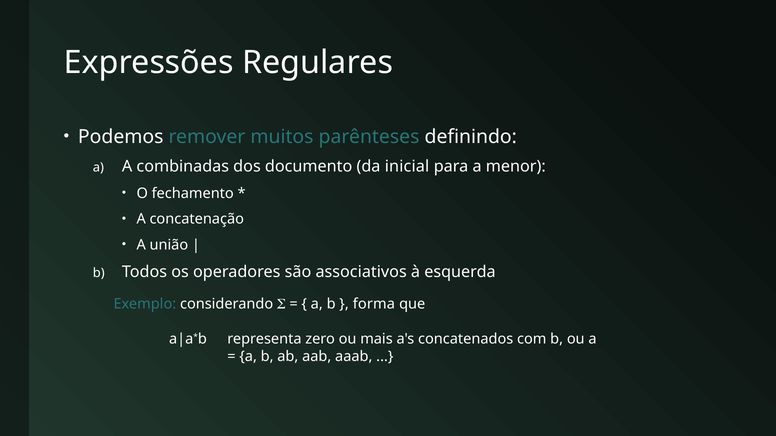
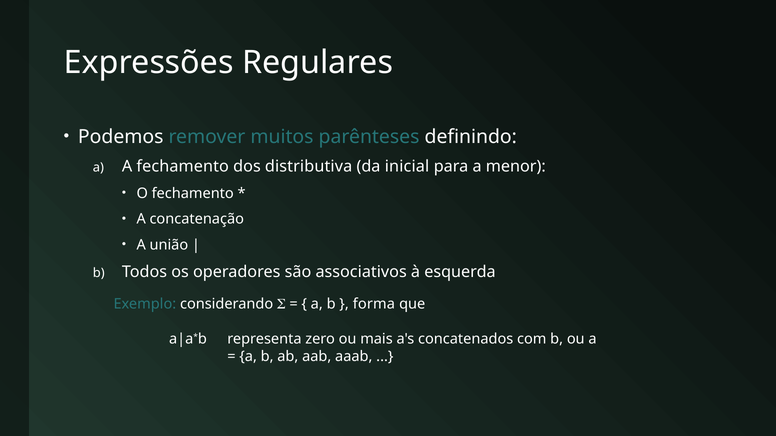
A combinadas: combinadas -> fechamento
documento: documento -> distributiva
